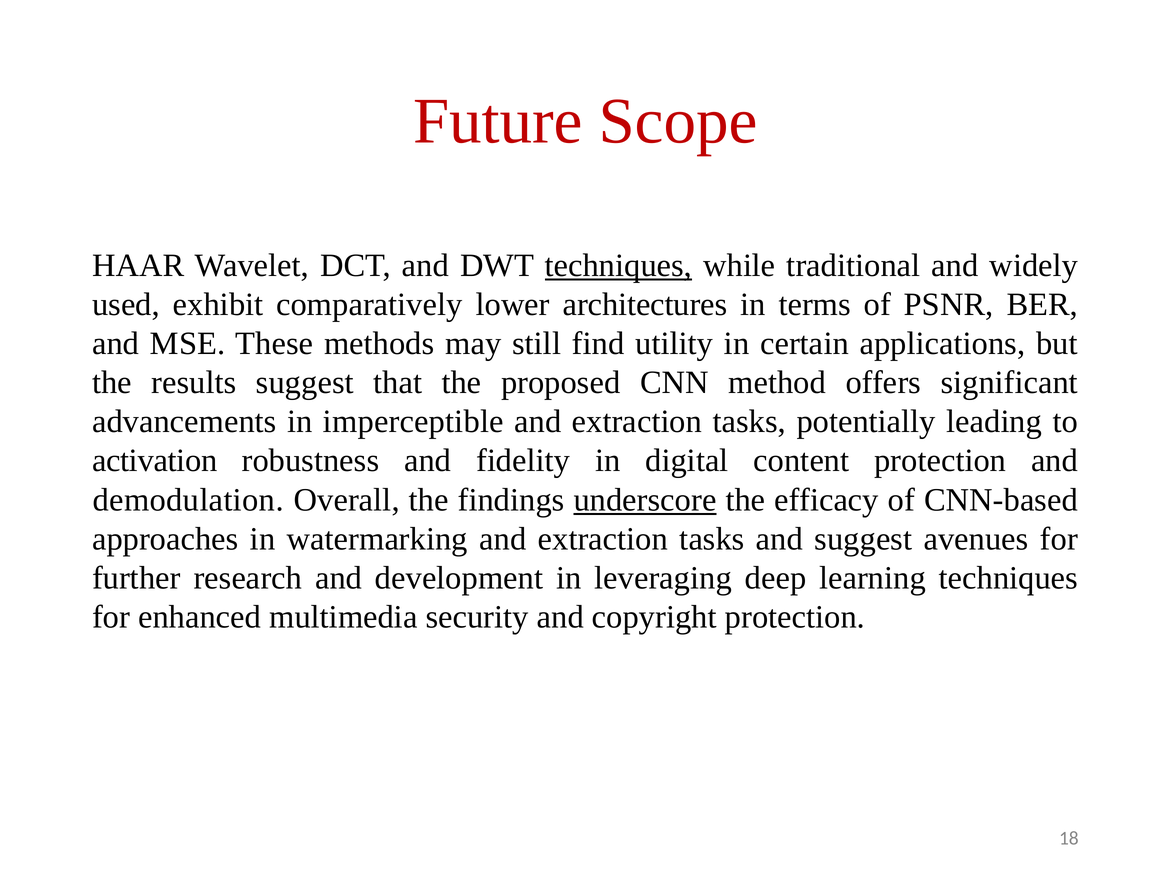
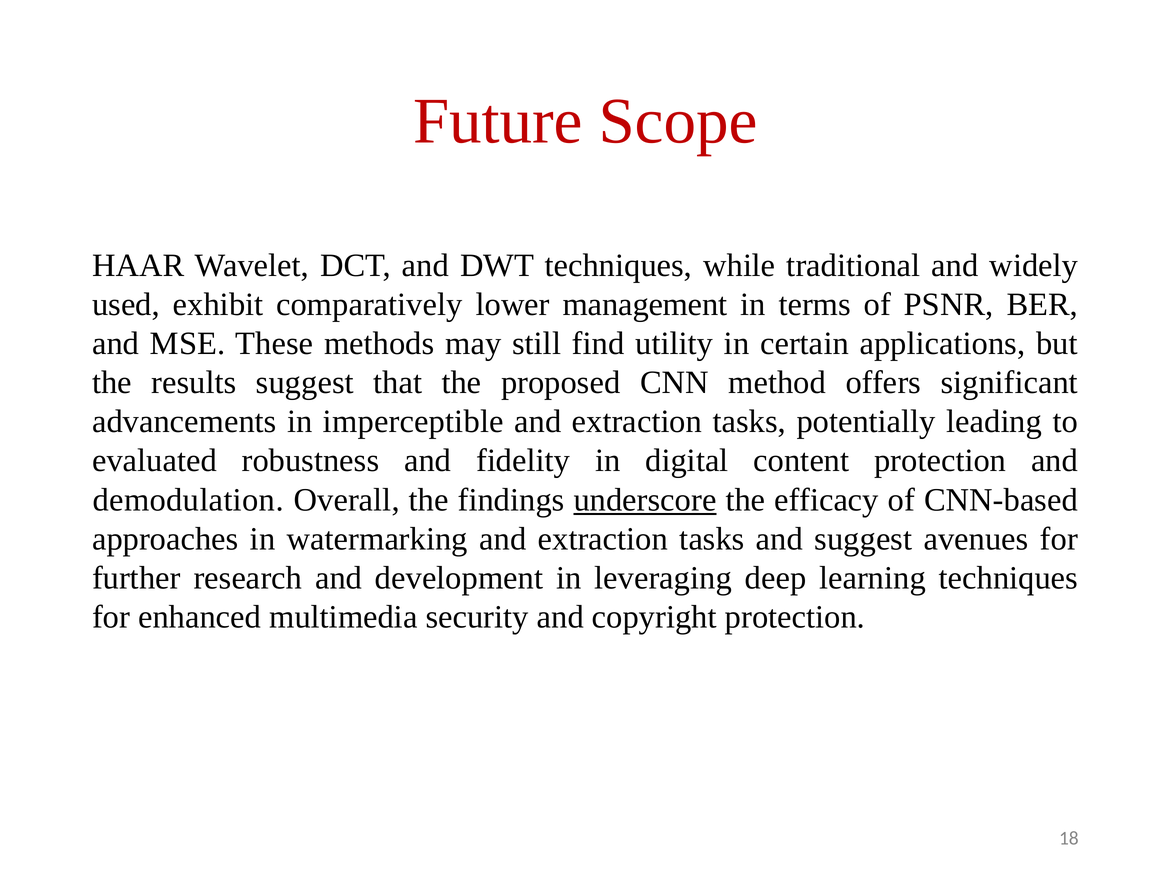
techniques at (618, 266) underline: present -> none
architectures: architectures -> management
activation: activation -> evaluated
